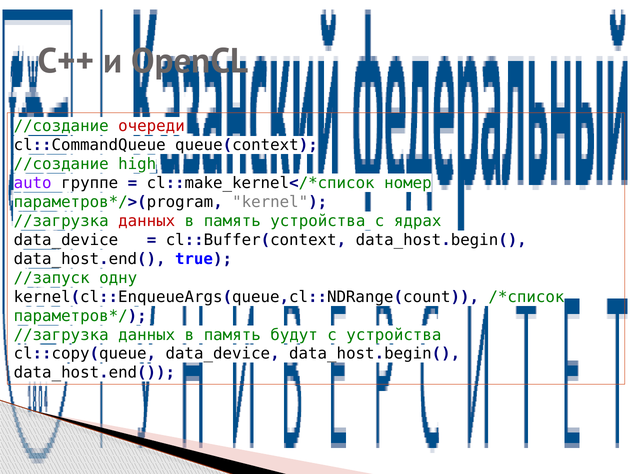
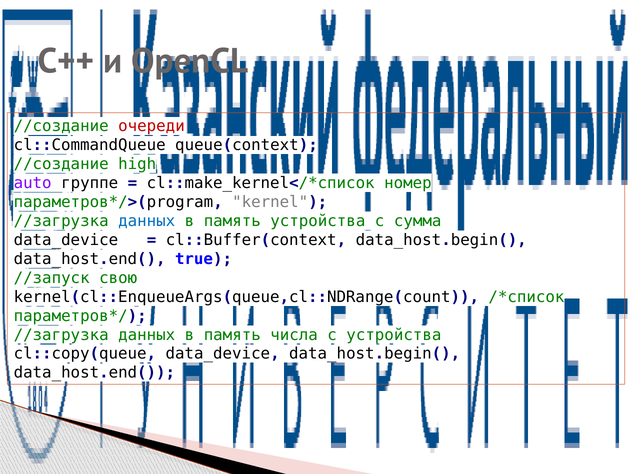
данных at (147, 221) colour: red -> blue
ядрах: ядрах -> сумма
одну: одну -> свою
будут: будут -> числа
